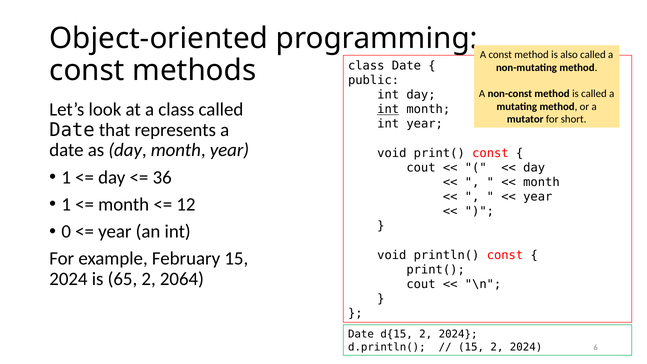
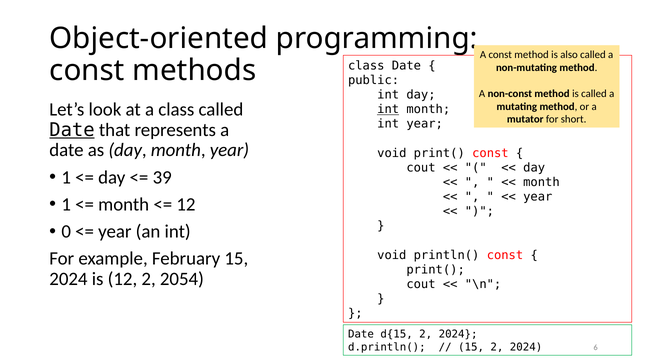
Date at (72, 130) underline: none -> present
36: 36 -> 39
is 65: 65 -> 12
2064: 2064 -> 2054
